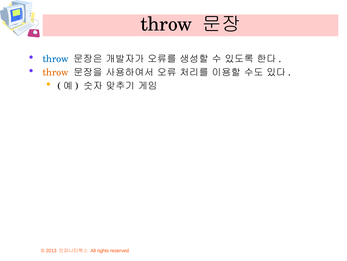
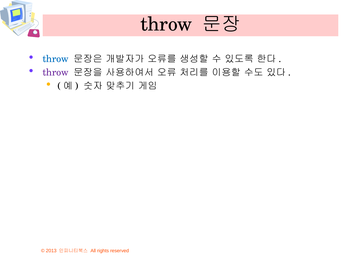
throw at (56, 72) colour: orange -> purple
